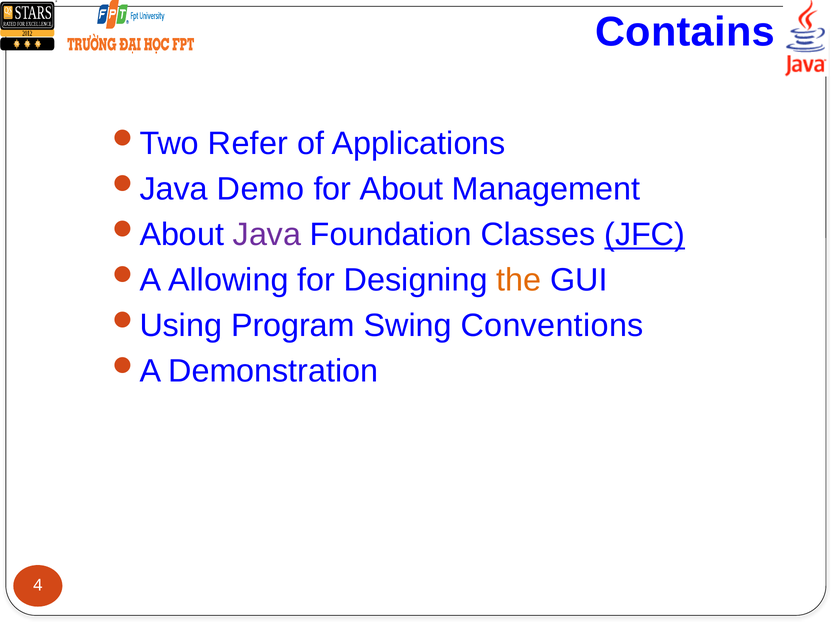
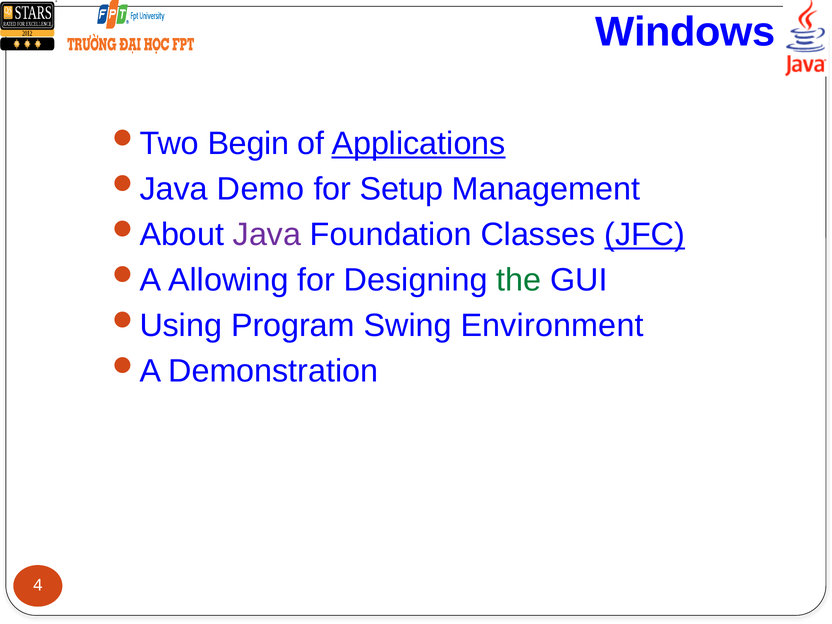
Contains: Contains -> Windows
Refer: Refer -> Begin
Applications underline: none -> present
About: About -> Setup
the colour: orange -> green
Conventions: Conventions -> Environment
